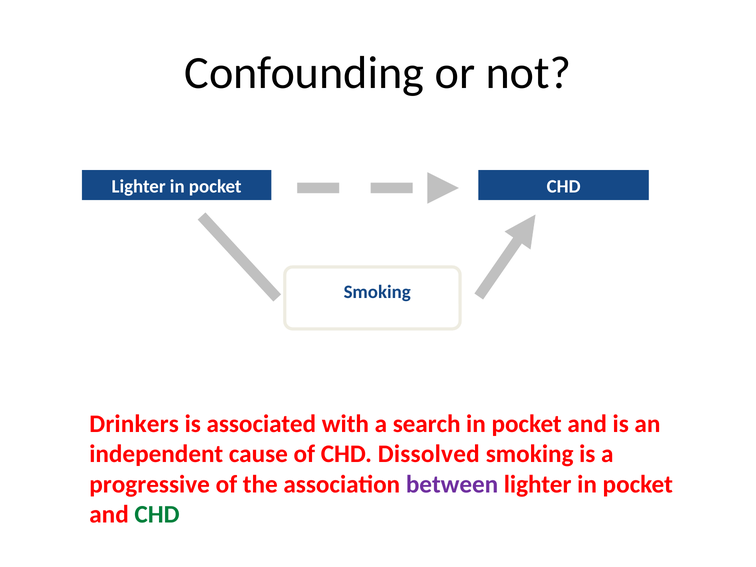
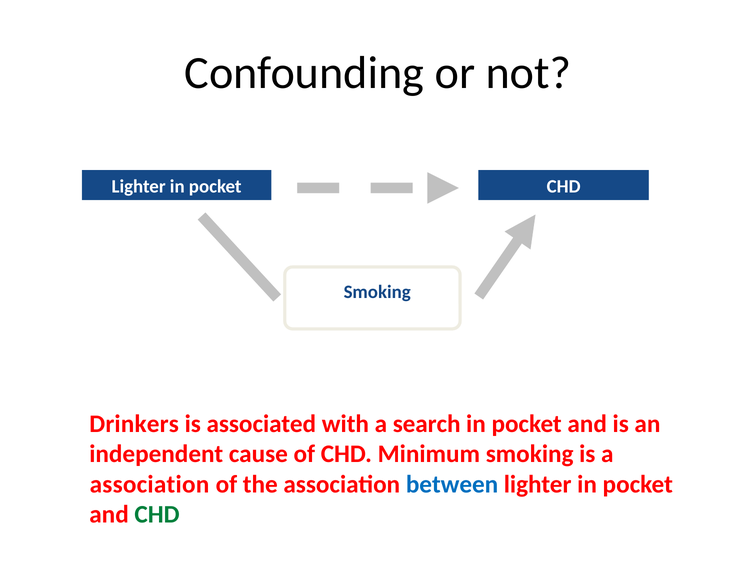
Dissolved: Dissolved -> Minimum
progressive at (150, 484): progressive -> association
between colour: purple -> blue
